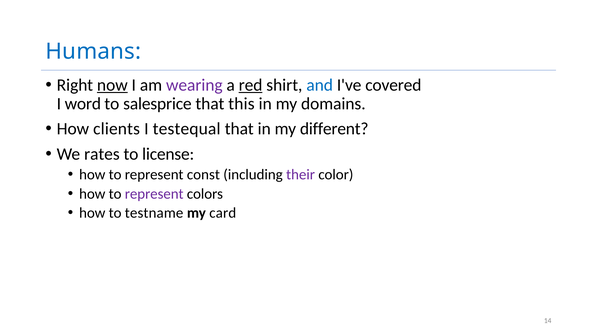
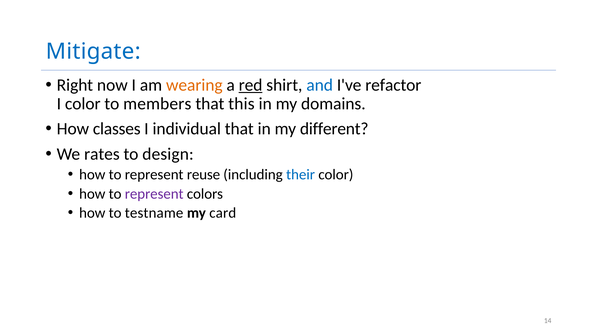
Humans: Humans -> Mitigate
now underline: present -> none
wearing colour: purple -> orange
covered: covered -> refactor
I word: word -> color
salesprice: salesprice -> members
clients: clients -> classes
testequal: testequal -> individual
license: license -> design
const: const -> reuse
their colour: purple -> blue
